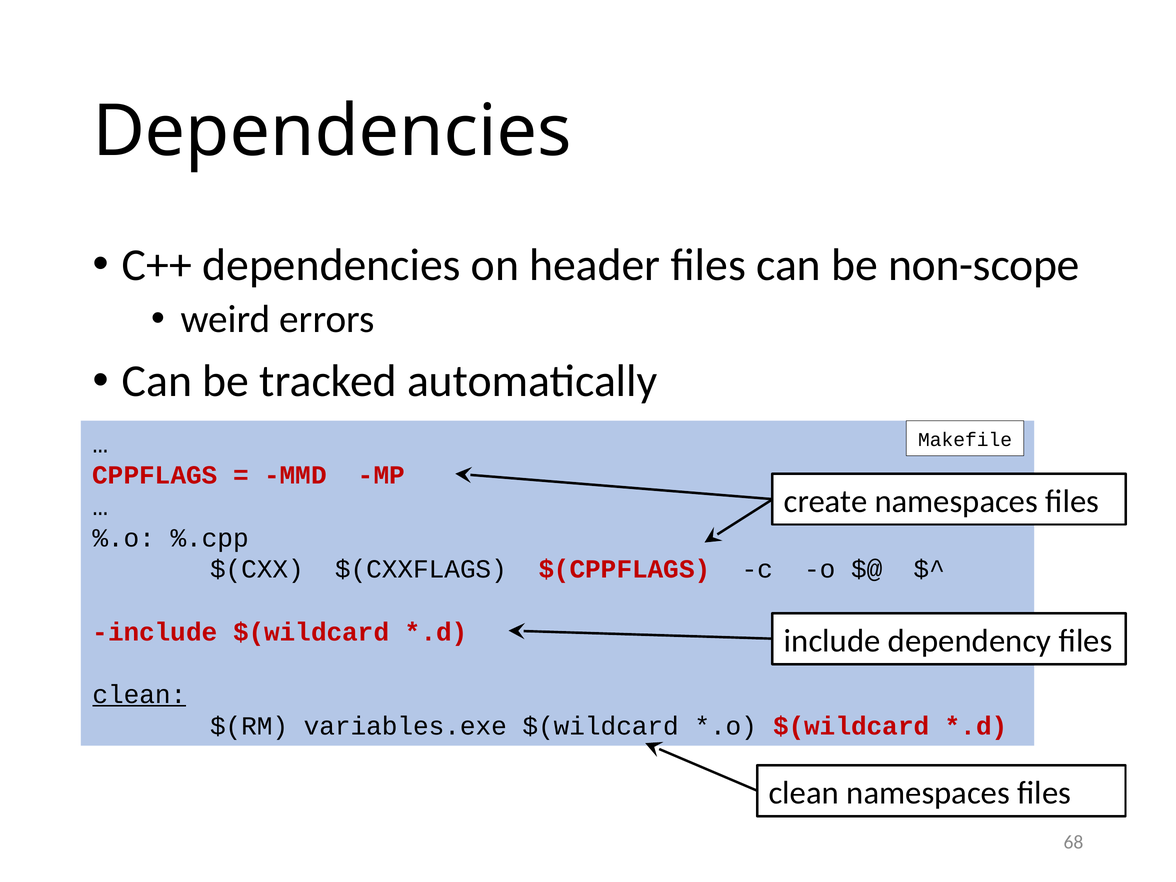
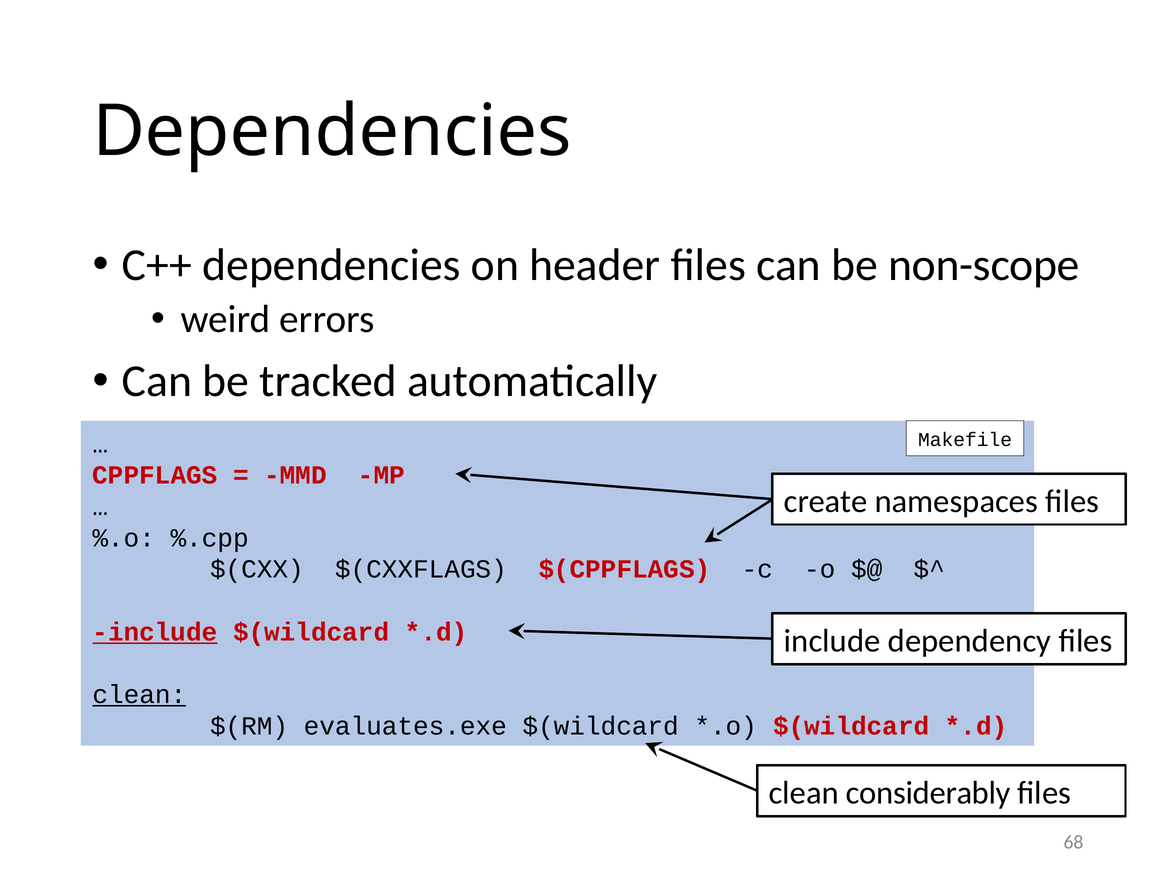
include at (155, 632) underline: none -> present
variables.exe: variables.exe -> evaluates.exe
clean namespaces: namespaces -> considerably
